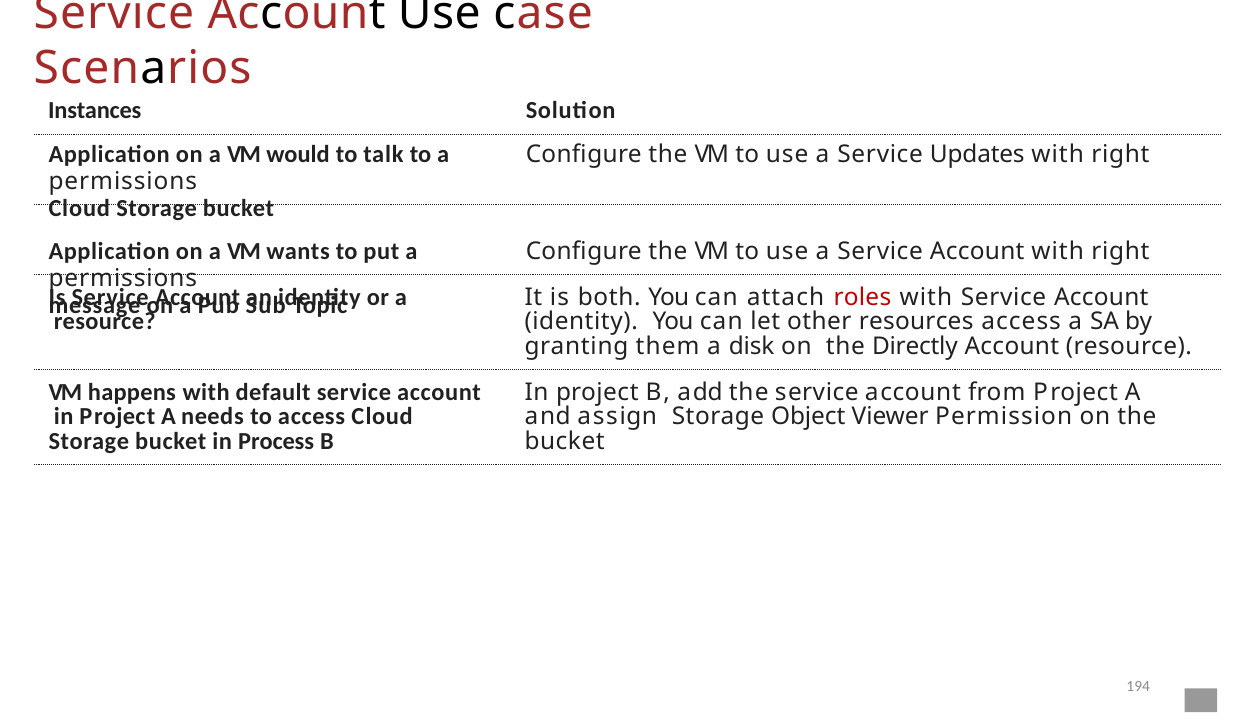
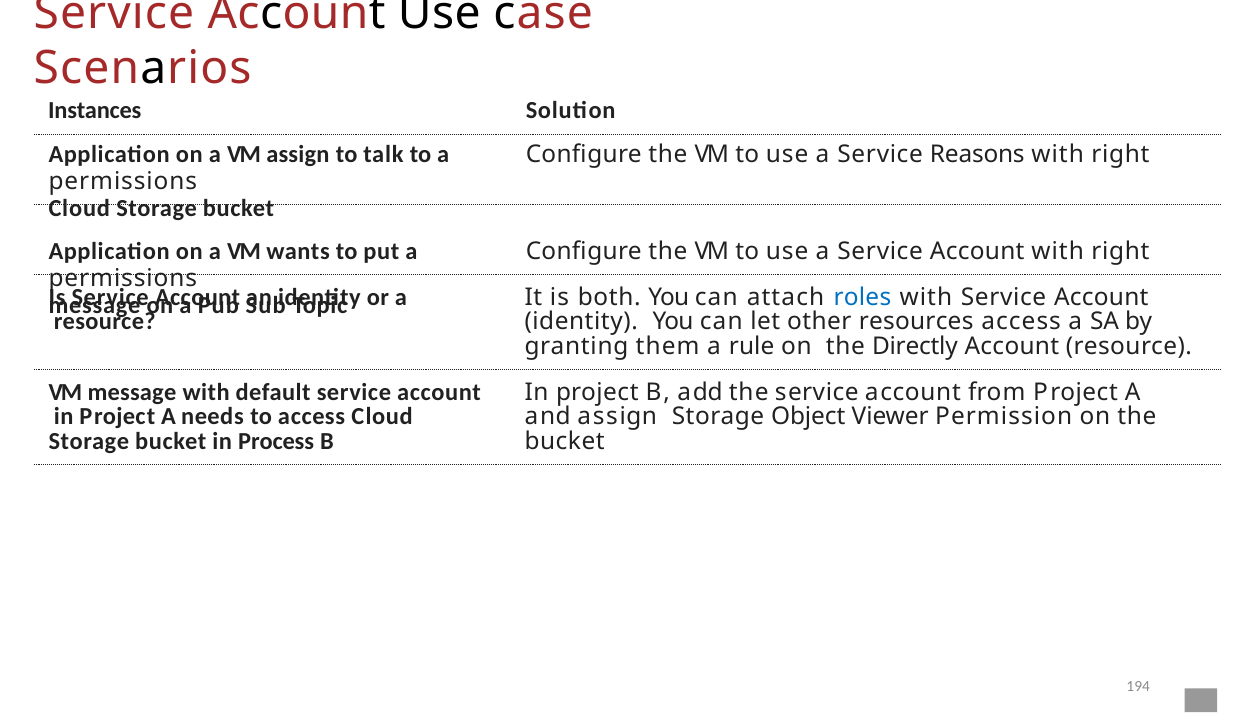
VM would: would -> assign
Updates: Updates -> Reasons
roles colour: red -> blue
disk: disk -> rule
VM happens: happens -> message
